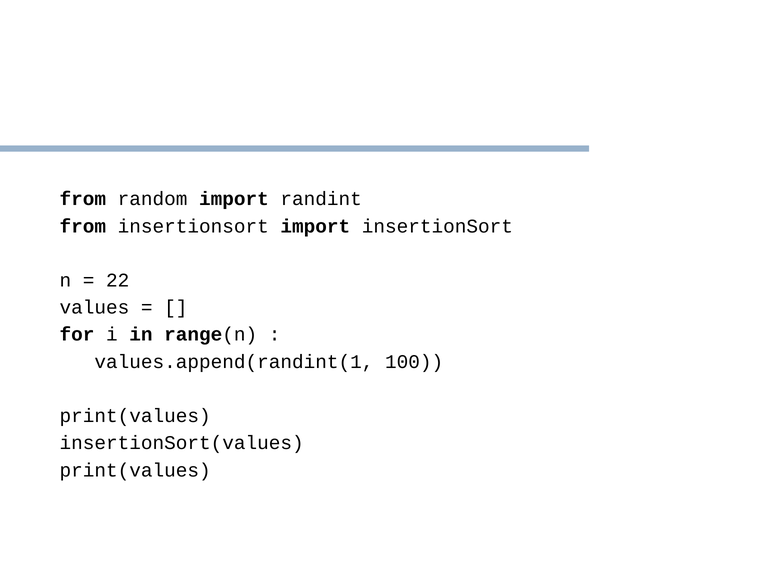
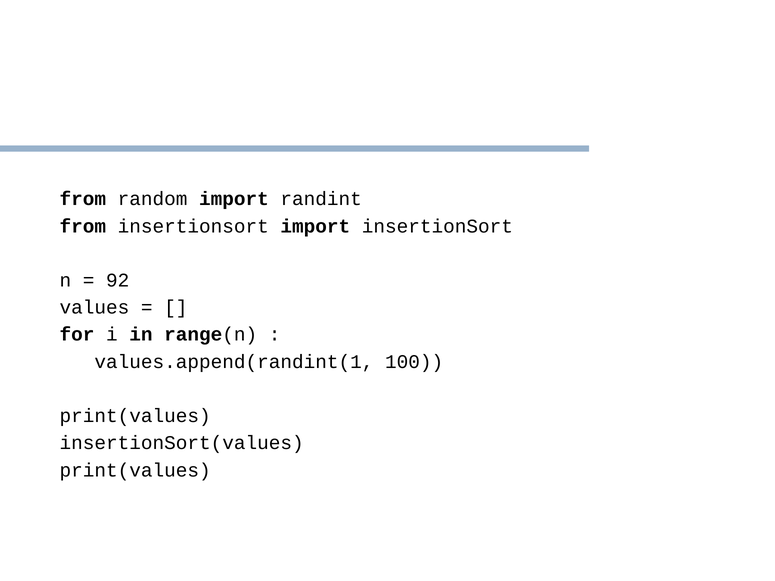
22: 22 -> 92
